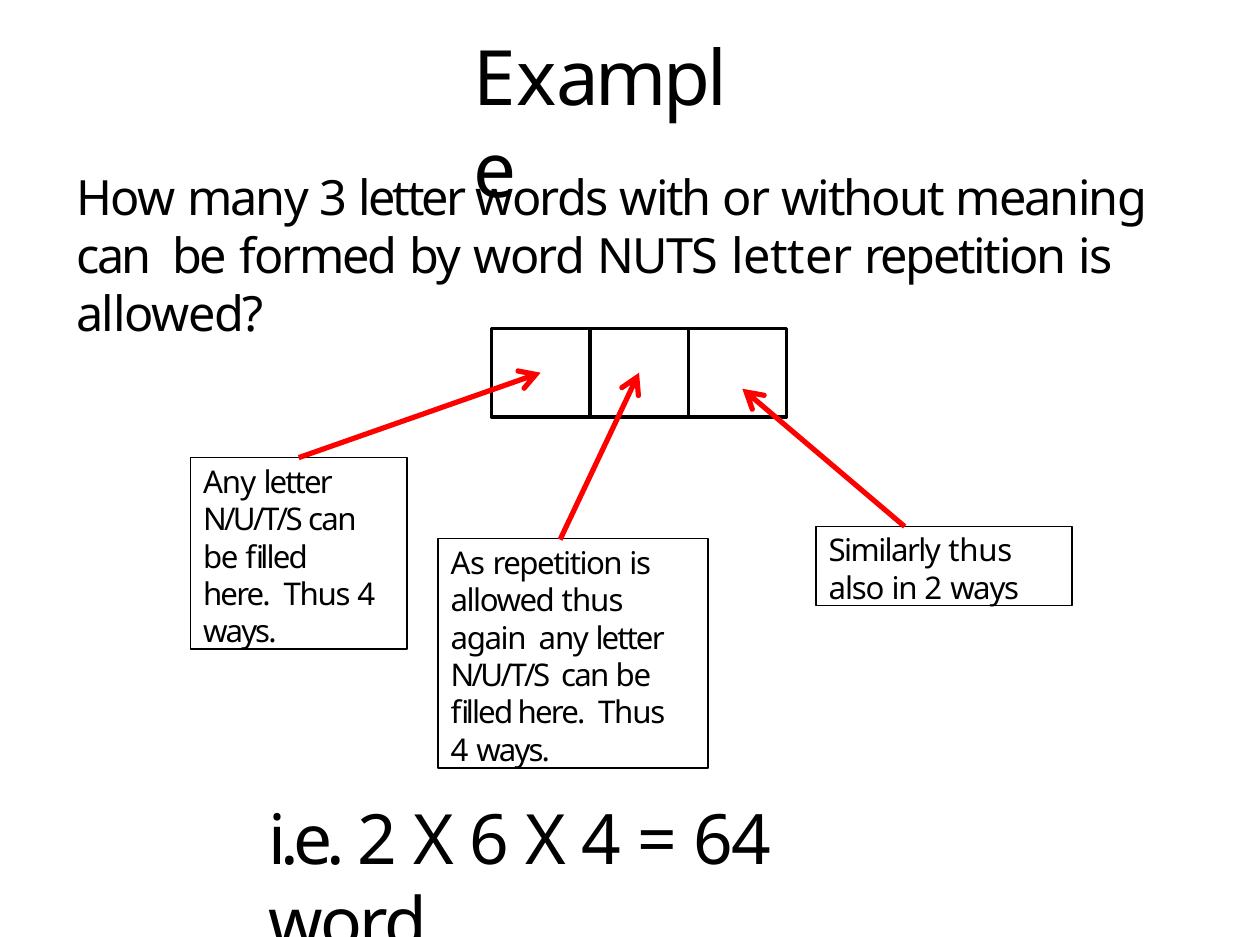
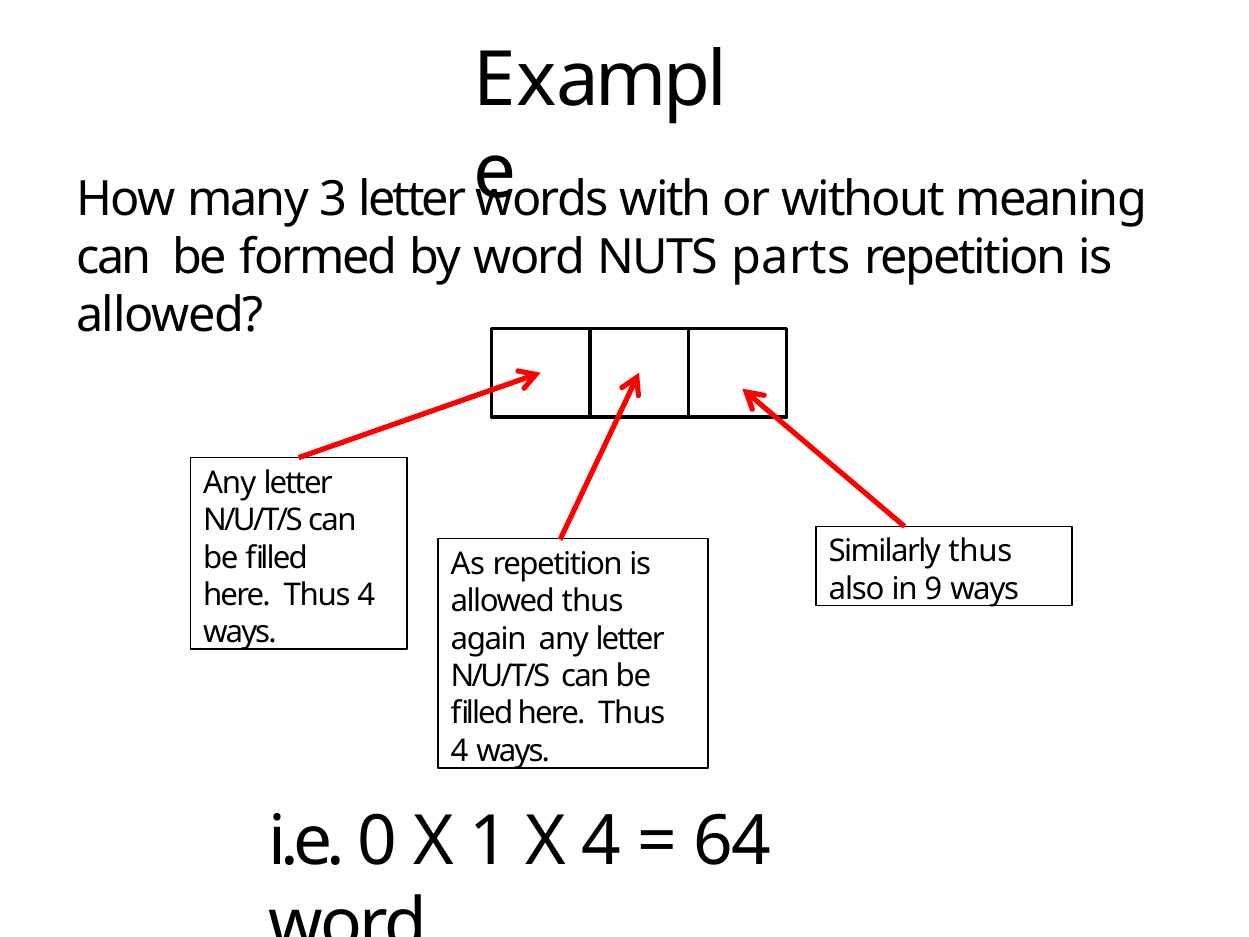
NUTS letter: letter -> parts
in 2: 2 -> 9
i.e 2: 2 -> 0
6: 6 -> 1
